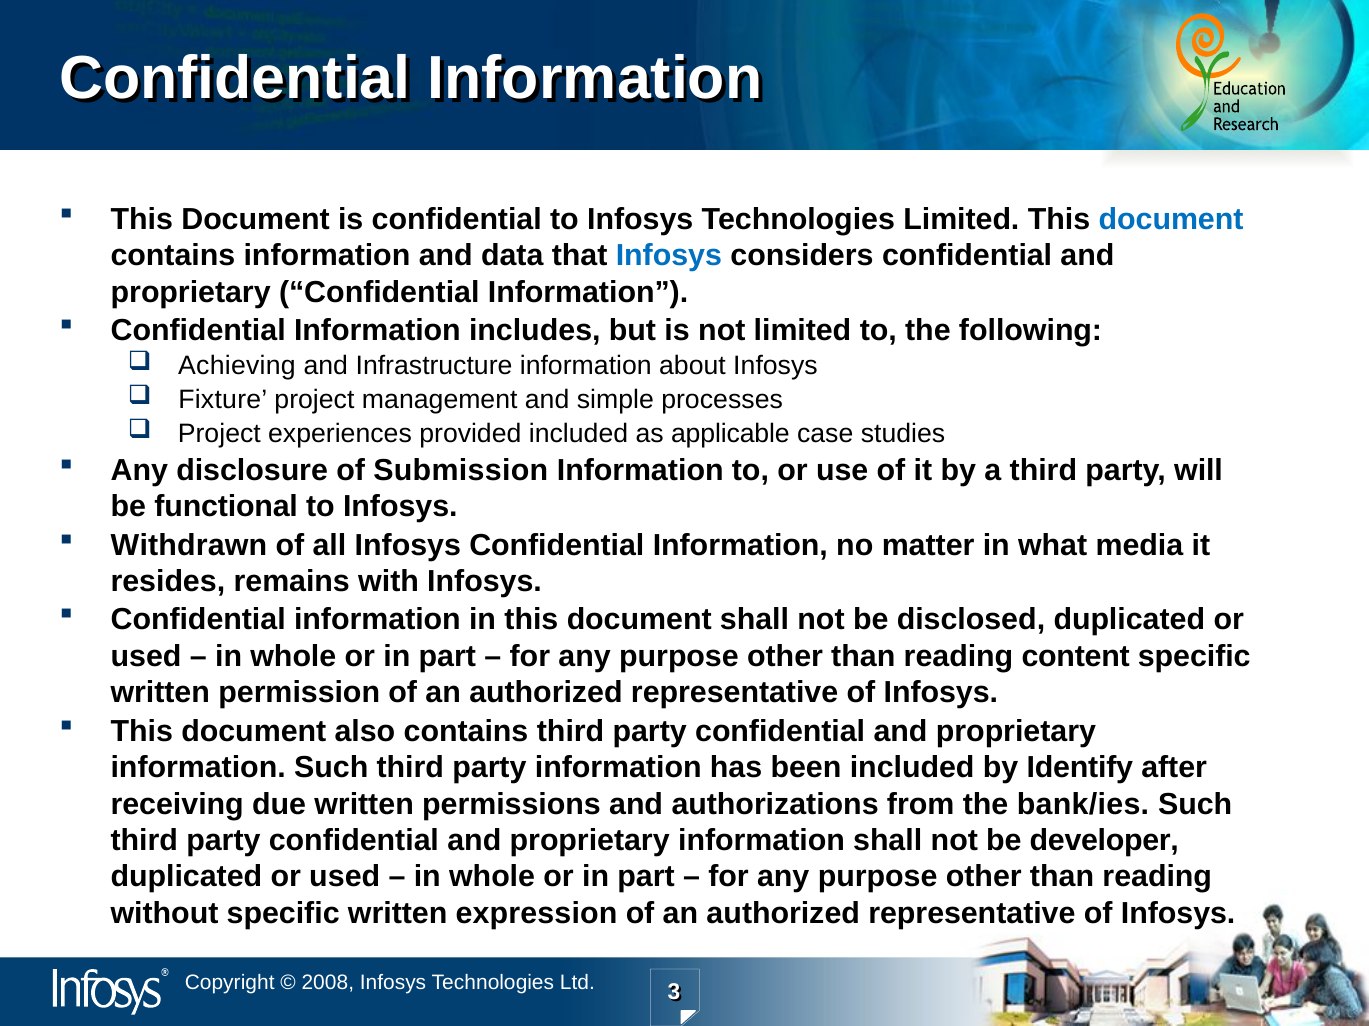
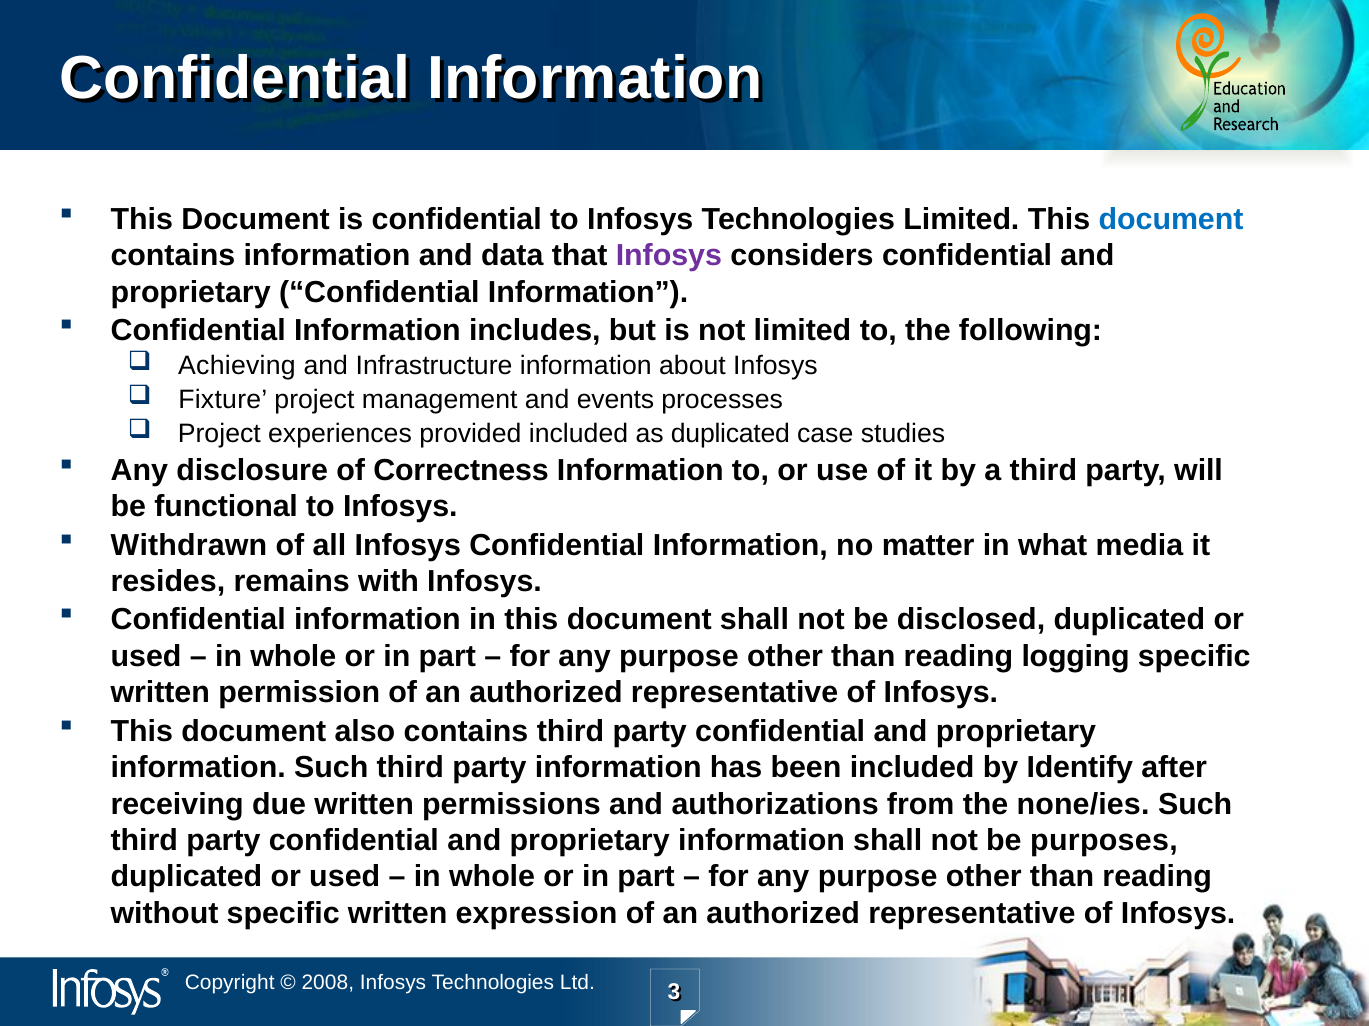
Infosys at (669, 256) colour: blue -> purple
simple: simple -> events
as applicable: applicable -> duplicated
Submission: Submission -> Correctness
content: content -> logging
bank/ies: bank/ies -> none/ies
developer: developer -> purposes
